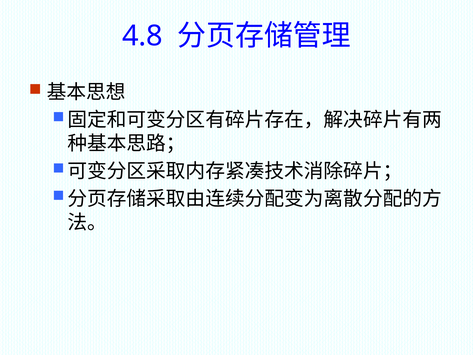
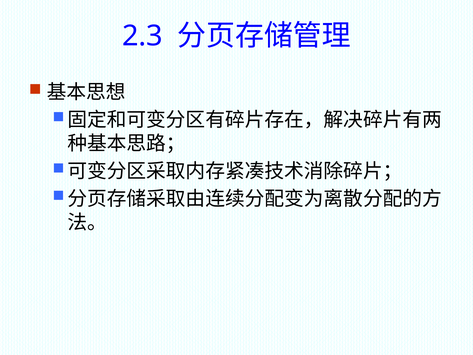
4.8: 4.8 -> 2.3
